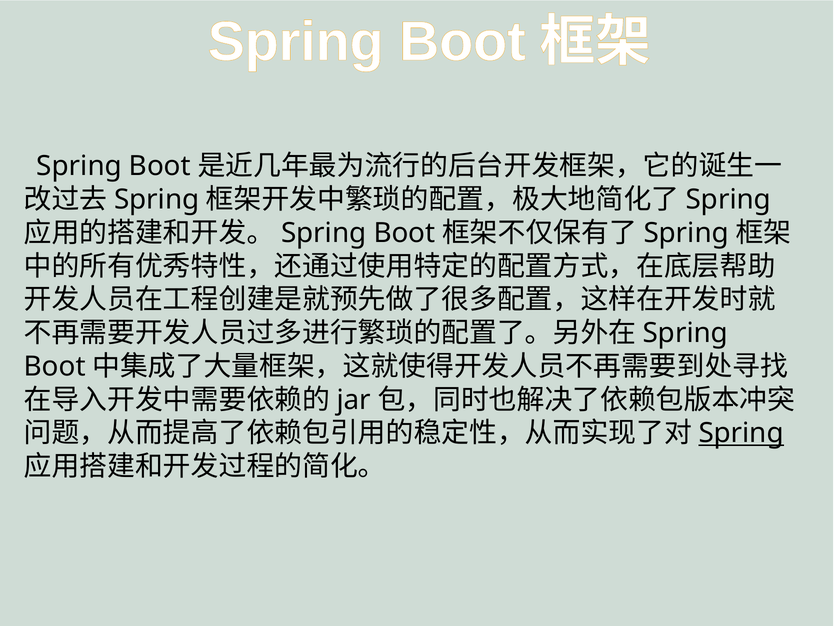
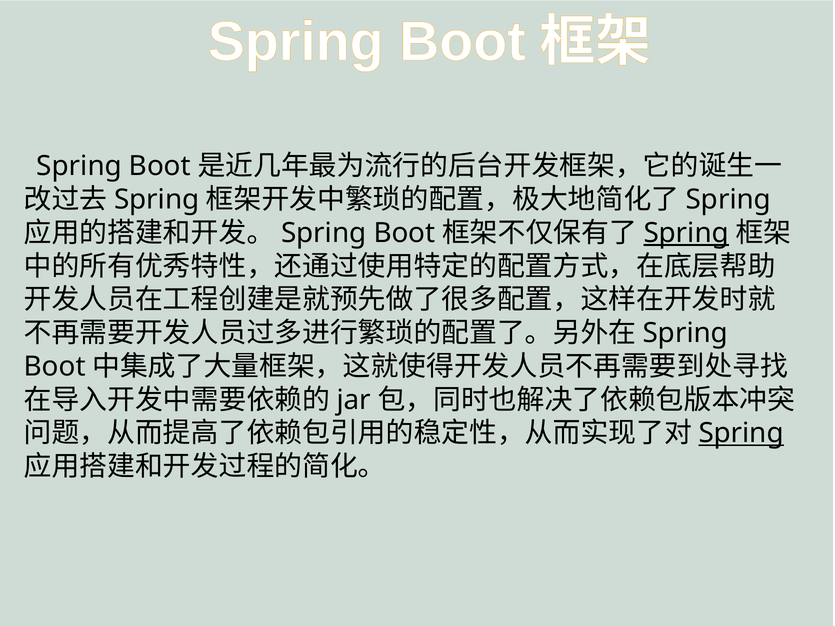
Spring at (686, 233) underline: none -> present
